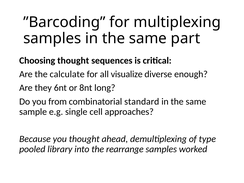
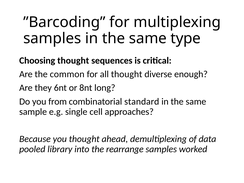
part: part -> type
calculate: calculate -> common
all visualize: visualize -> thought
type: type -> data
